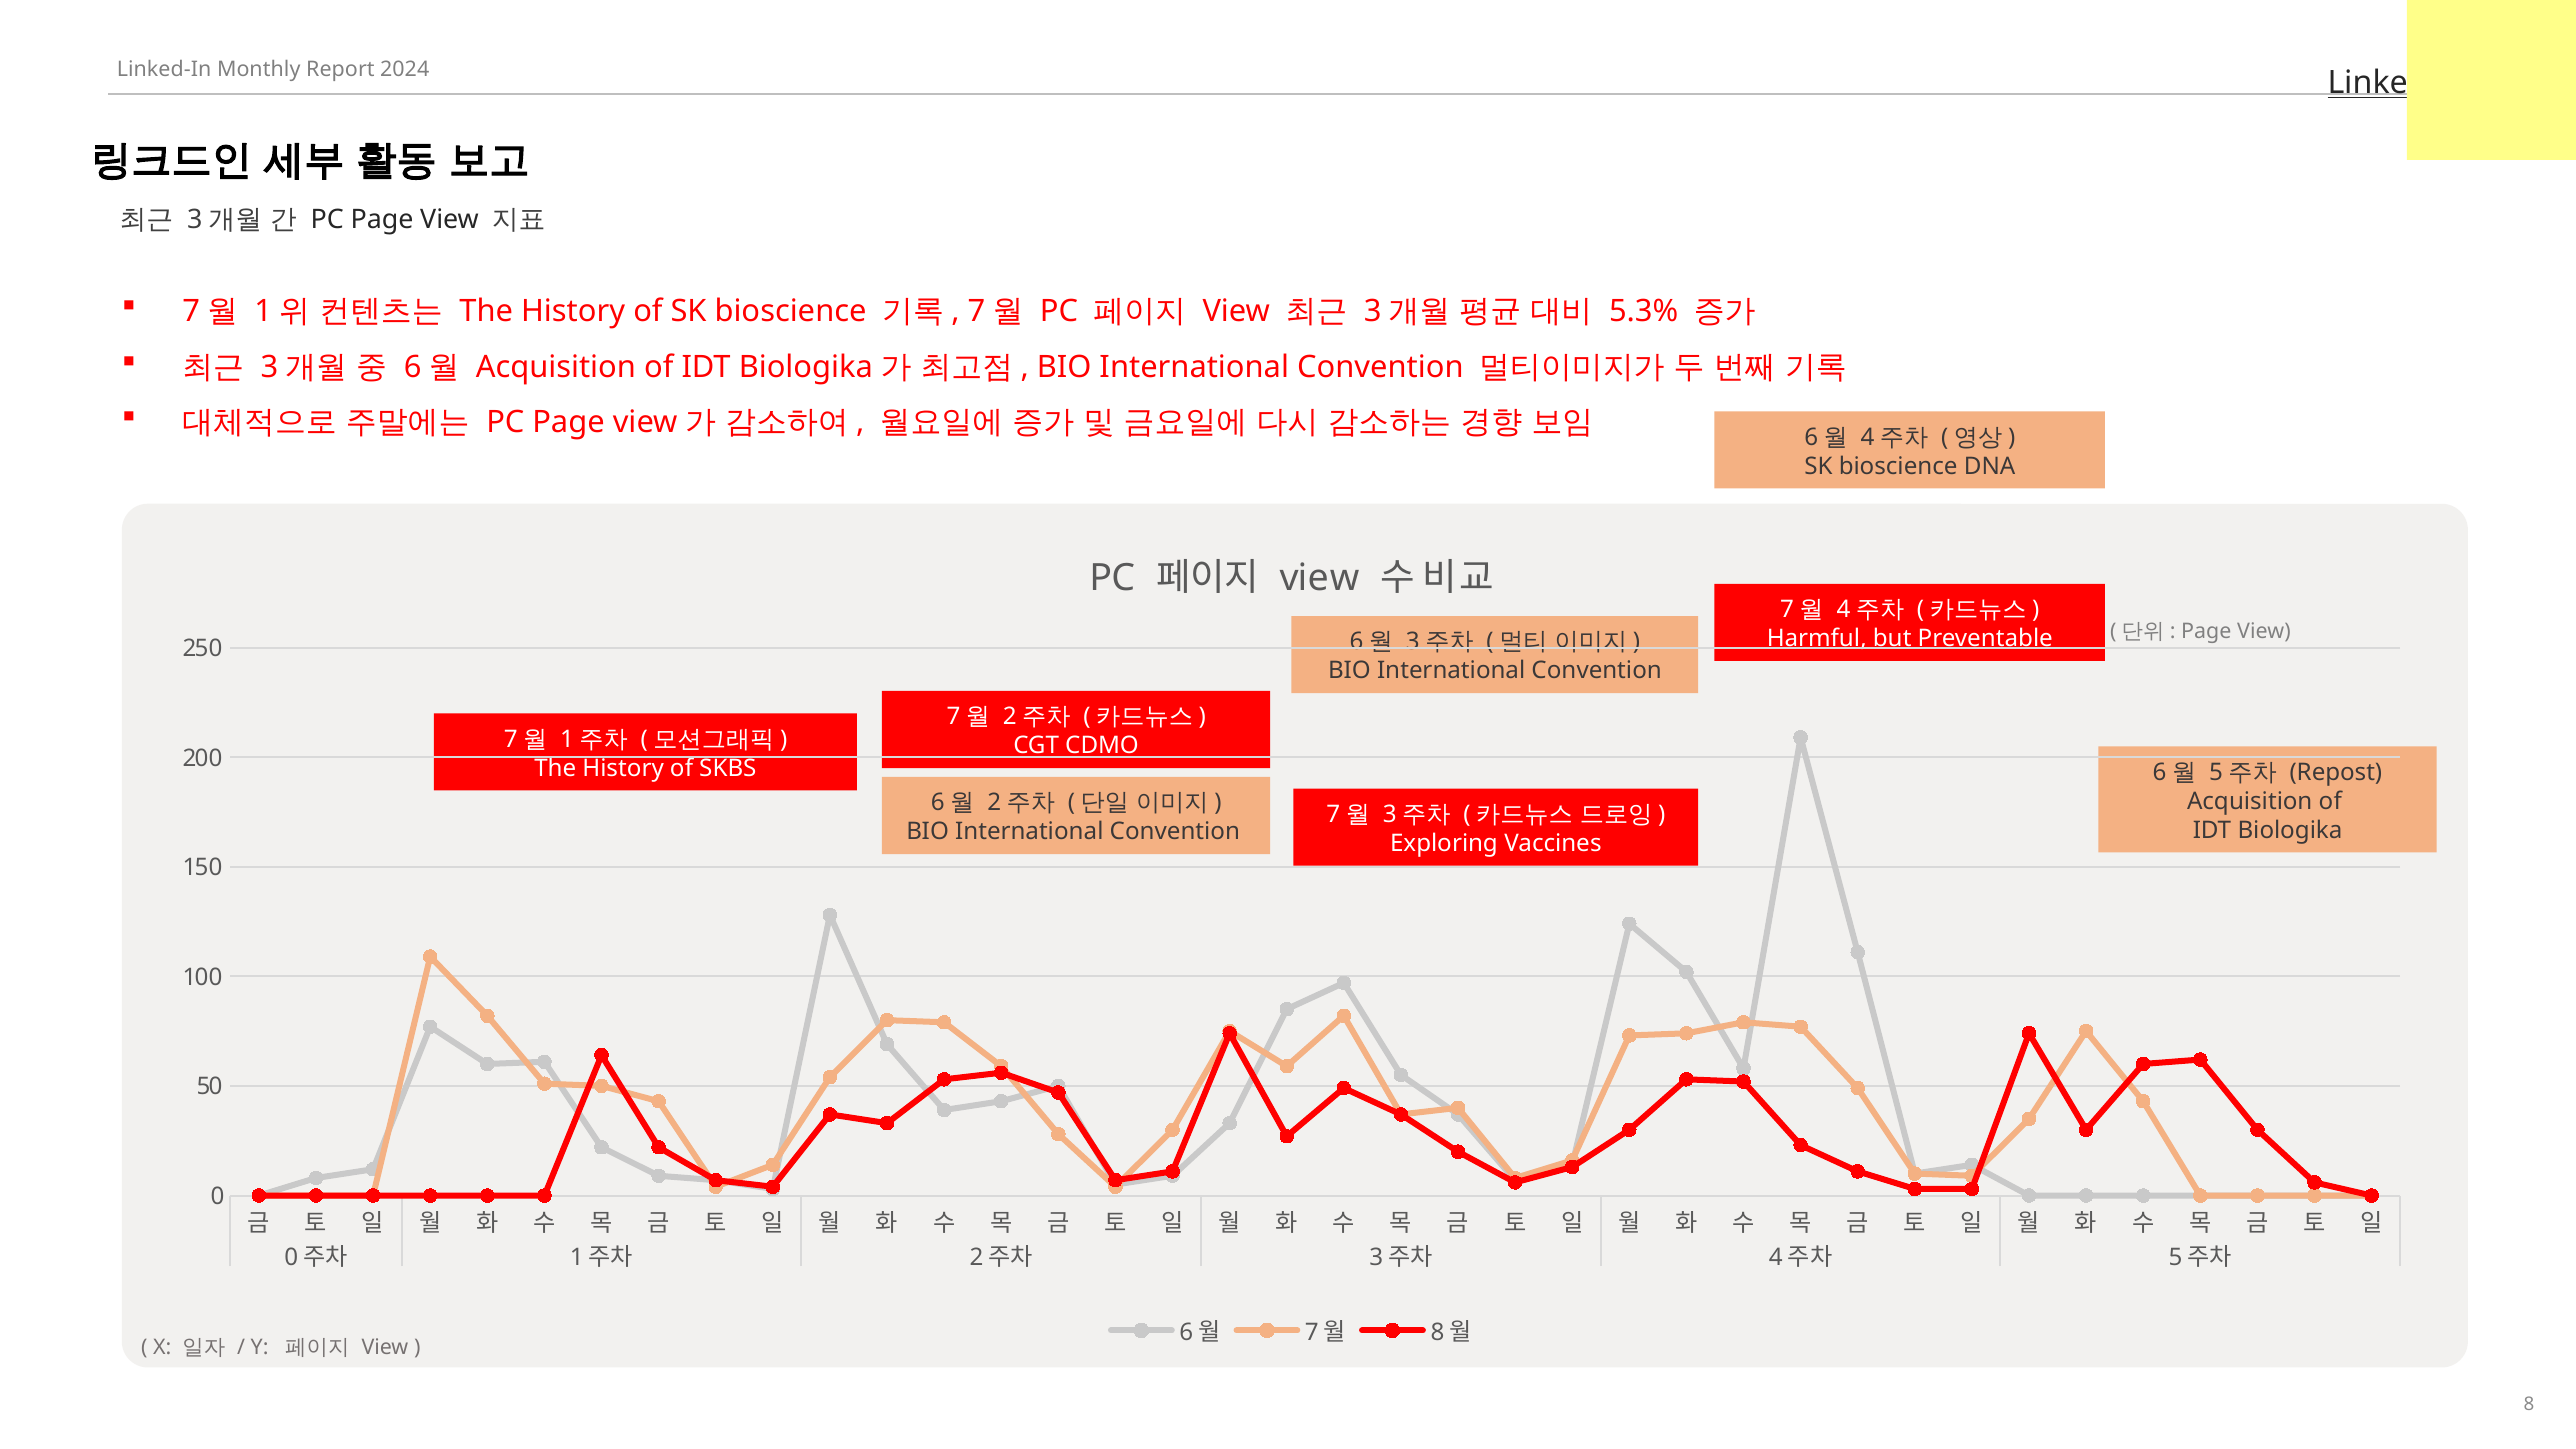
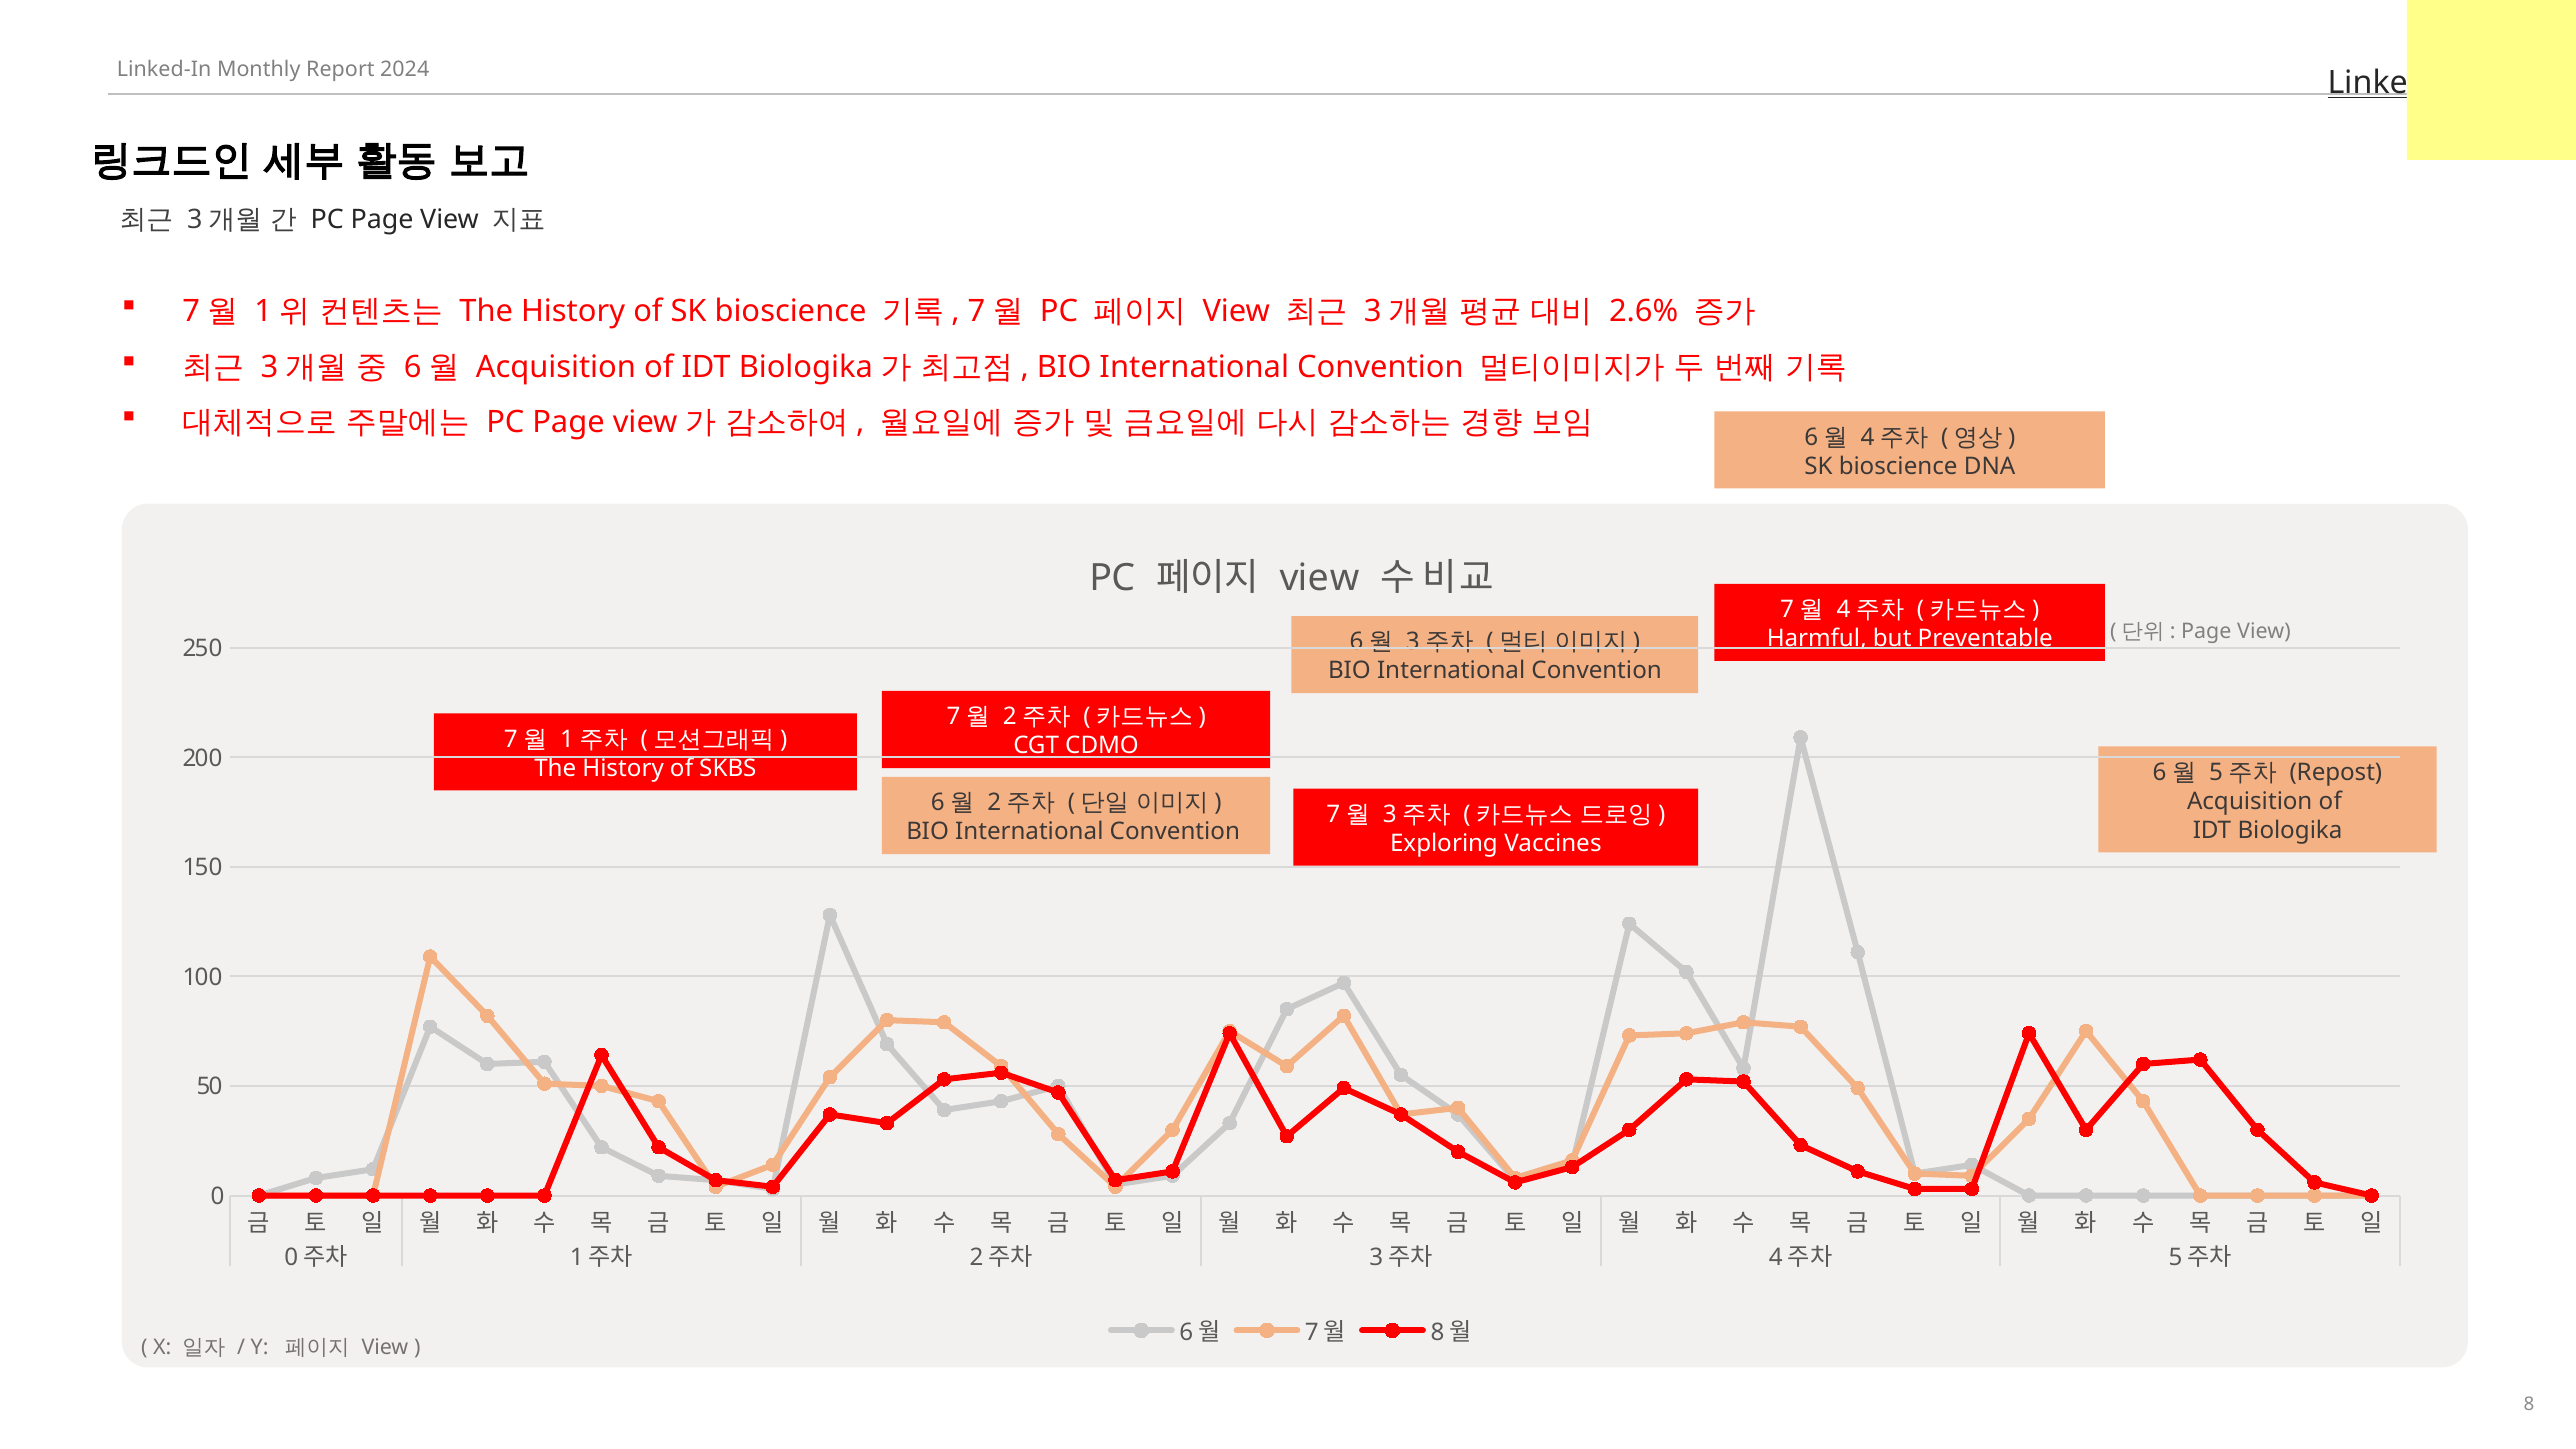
5.3%: 5.3% -> 2.6%
